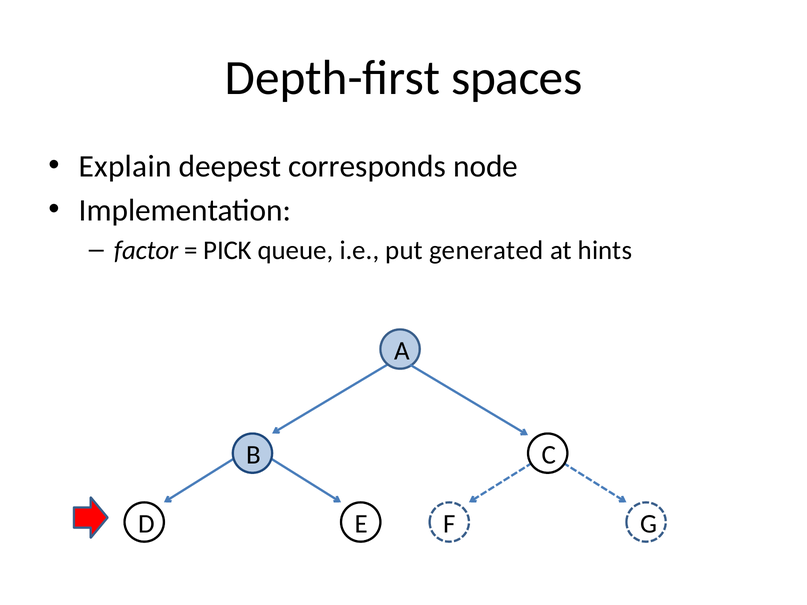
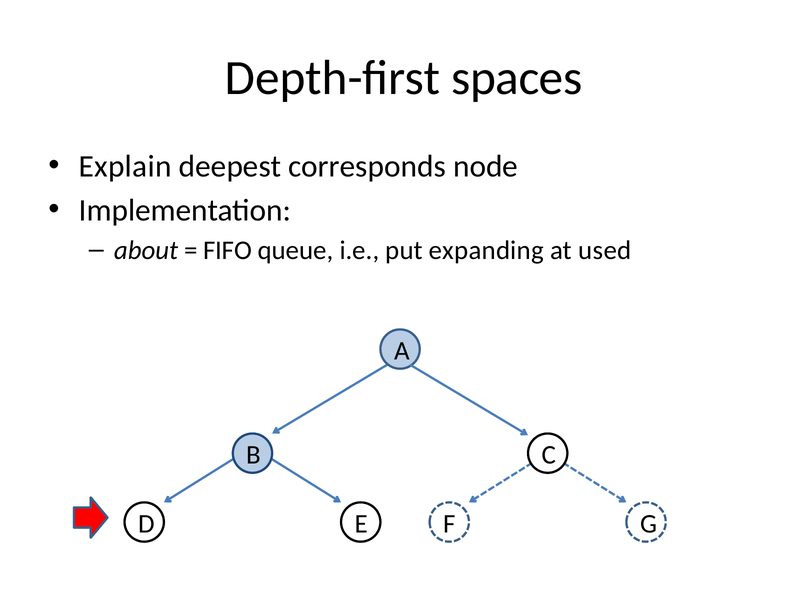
factor: factor -> about
PICK: PICK -> FIFO
generated: generated -> expanding
hints: hints -> used
